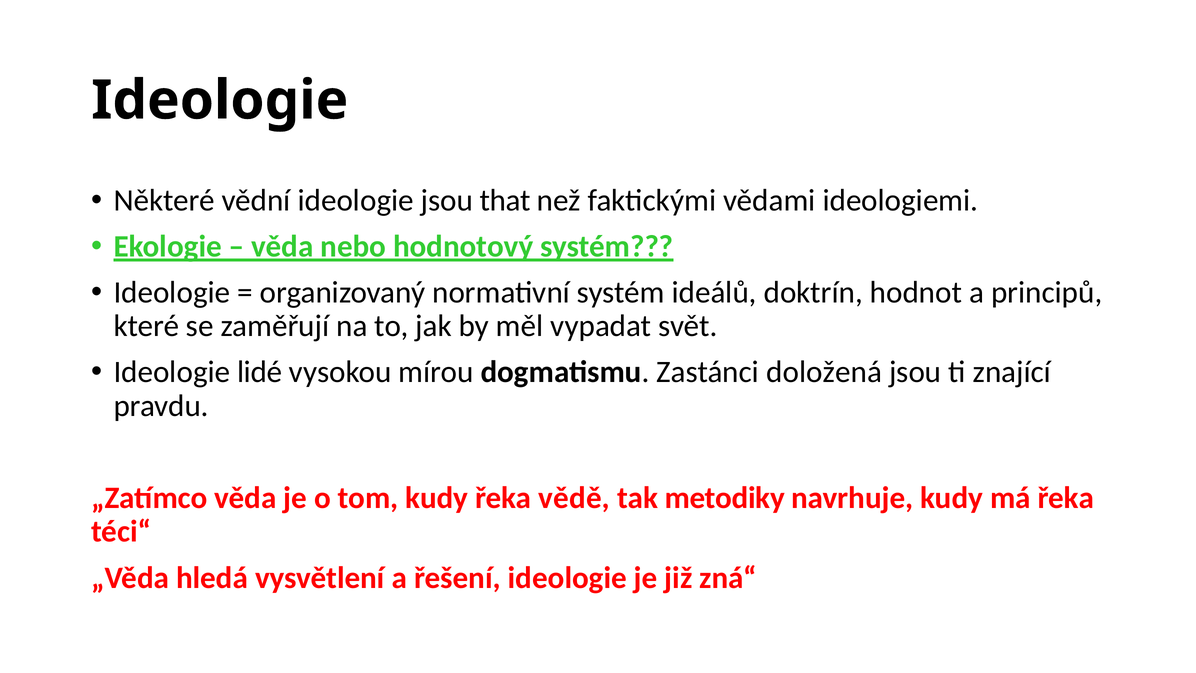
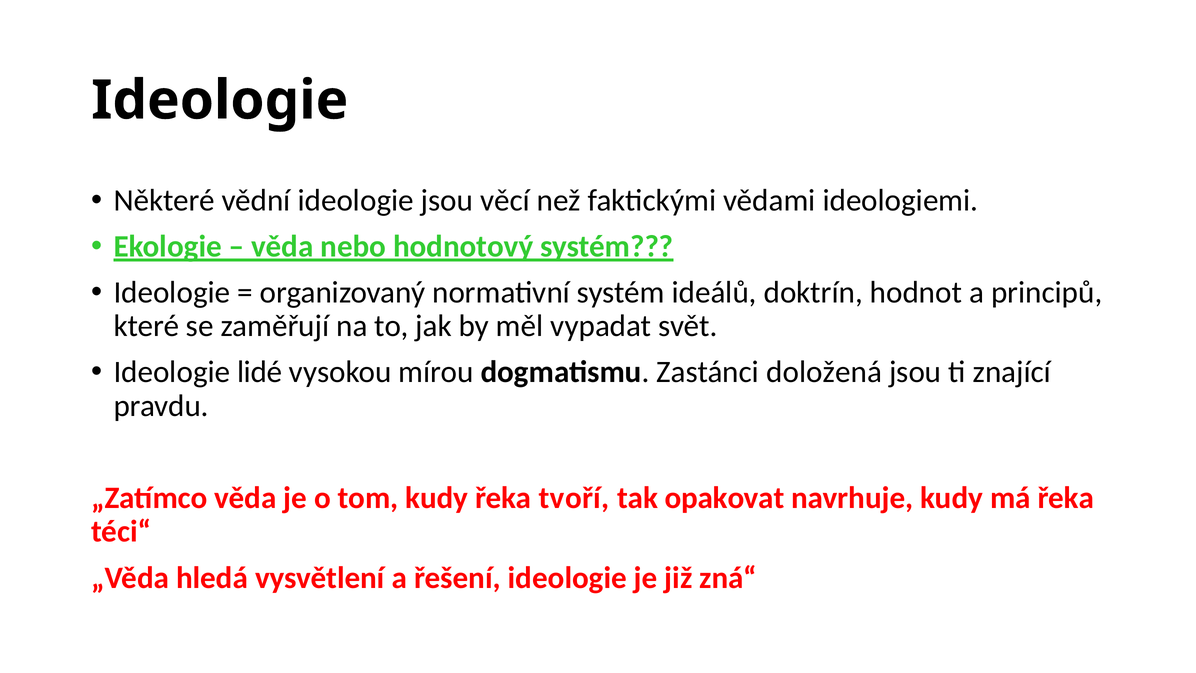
that: that -> věcí
vědě: vědě -> tvoří
metodiky: metodiky -> opakovat
